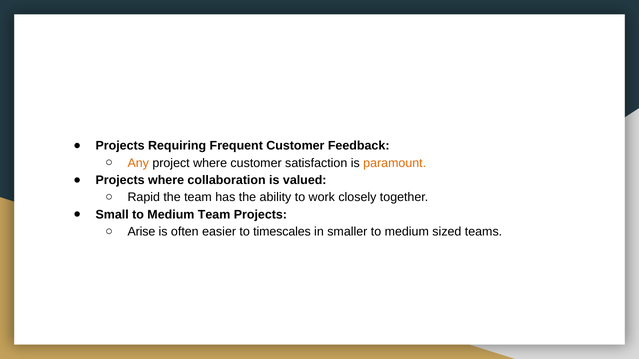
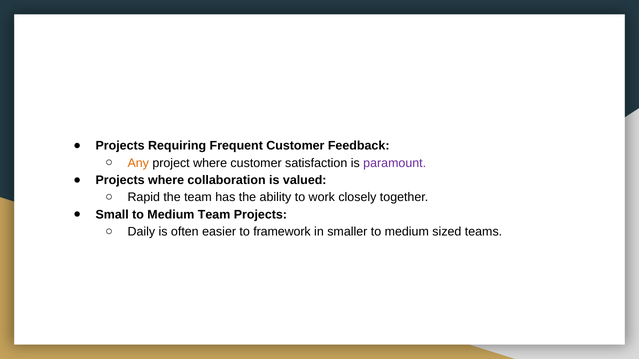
paramount colour: orange -> purple
Arise: Arise -> Daily
timescales: timescales -> framework
